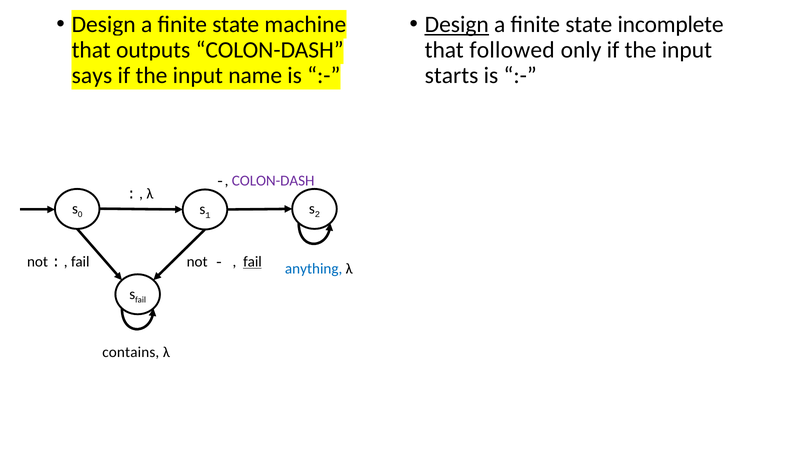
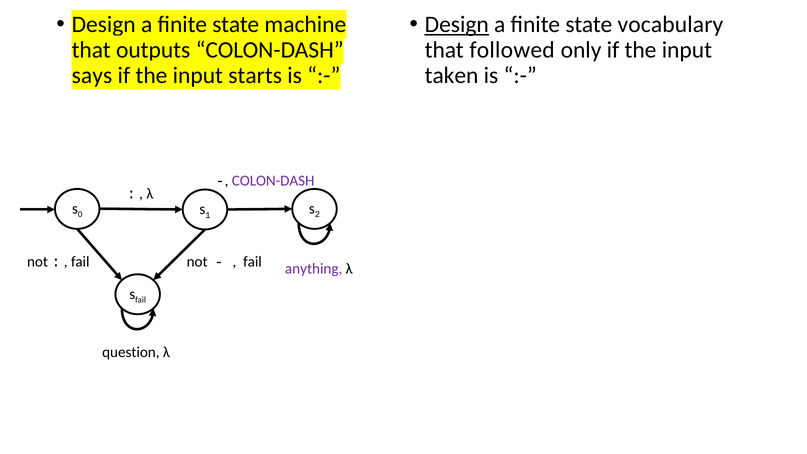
incomplete: incomplete -> vocabulary
name: name -> starts
starts: starts -> taken
fail at (252, 262) underline: present -> none
anything colour: blue -> purple
contains: contains -> question
